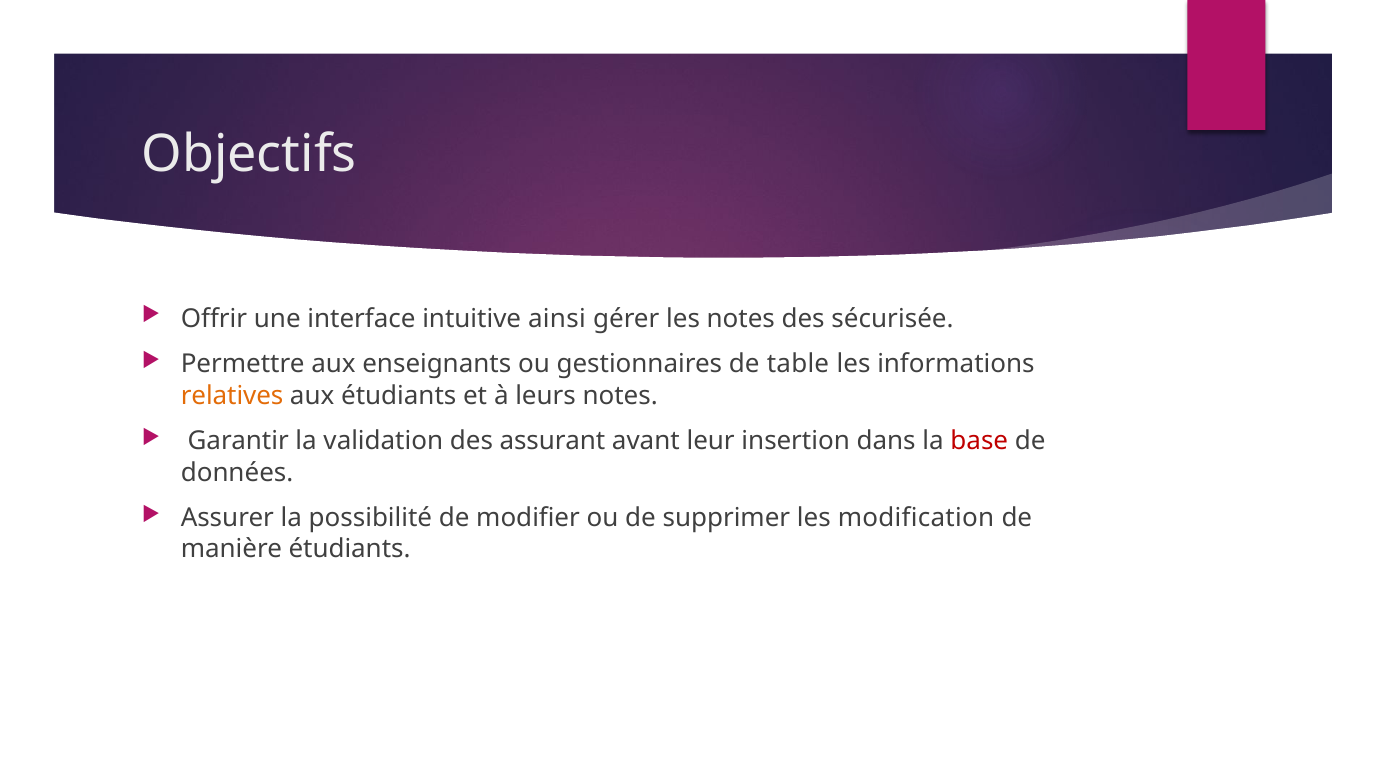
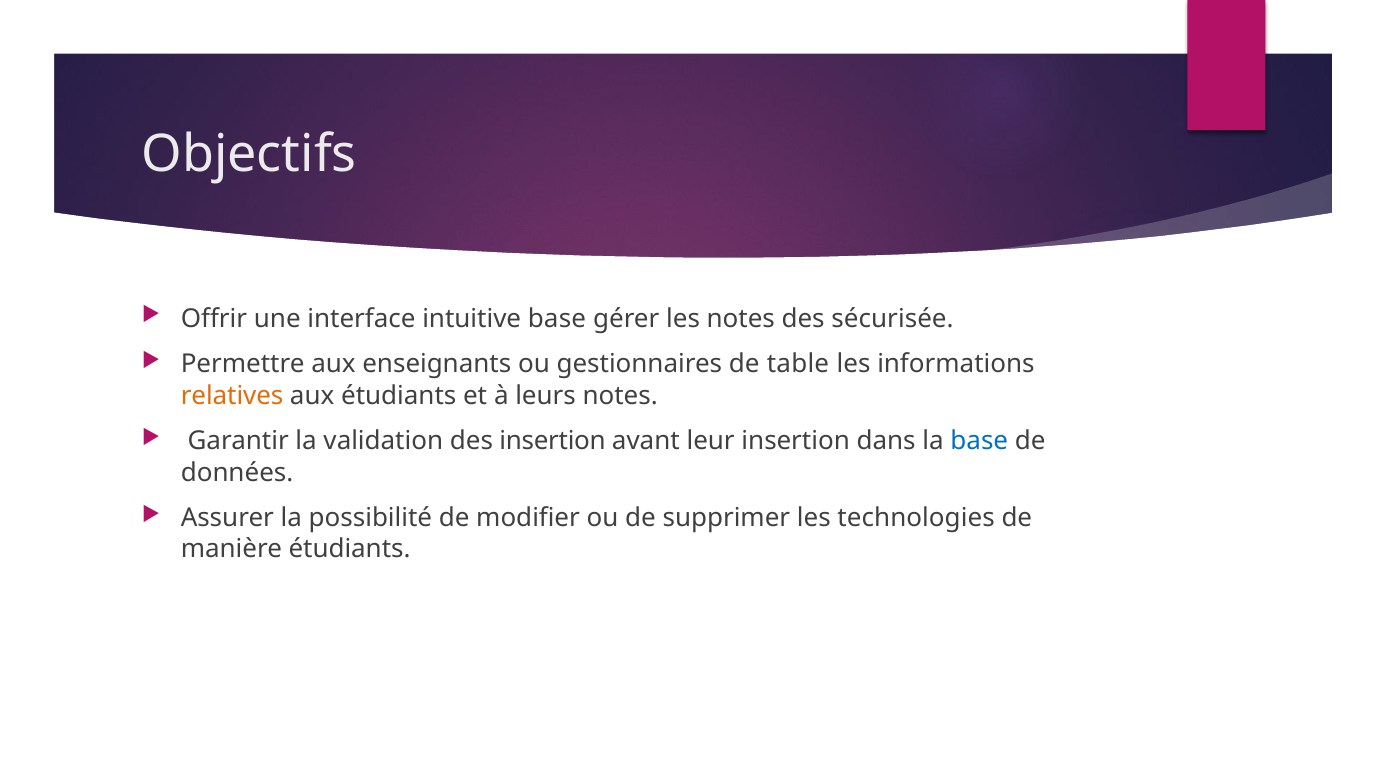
intuitive ainsi: ainsi -> base
des assurant: assurant -> insertion
base at (979, 441) colour: red -> blue
modification: modification -> technologies
